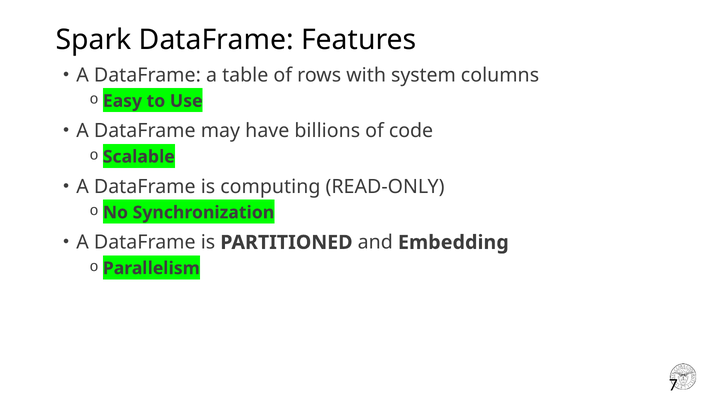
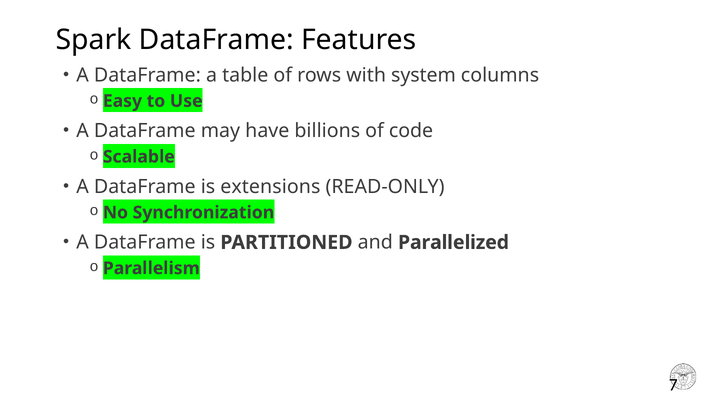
computing: computing -> extensions
Embedding: Embedding -> Parallelized
